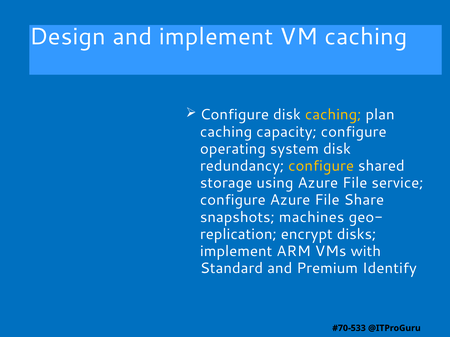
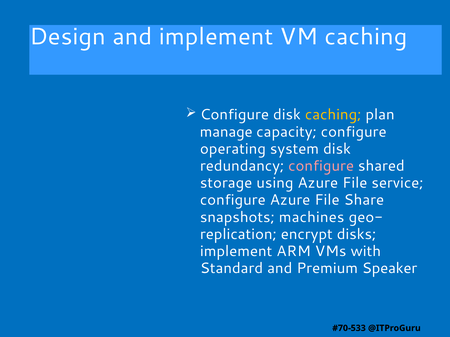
caching at (226, 132): caching -> manage
configure at (321, 166) colour: yellow -> pink
Identify: Identify -> Speaker
